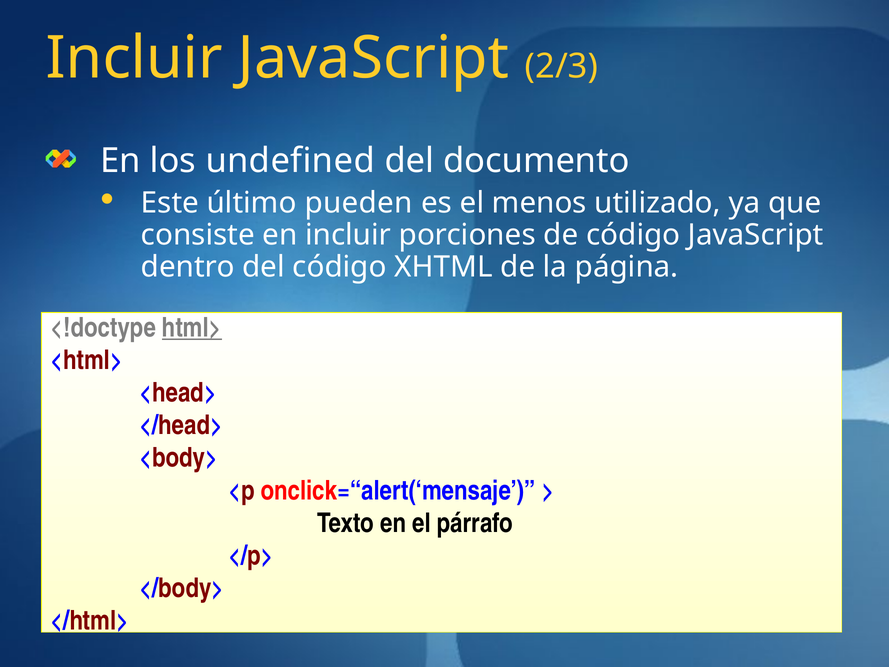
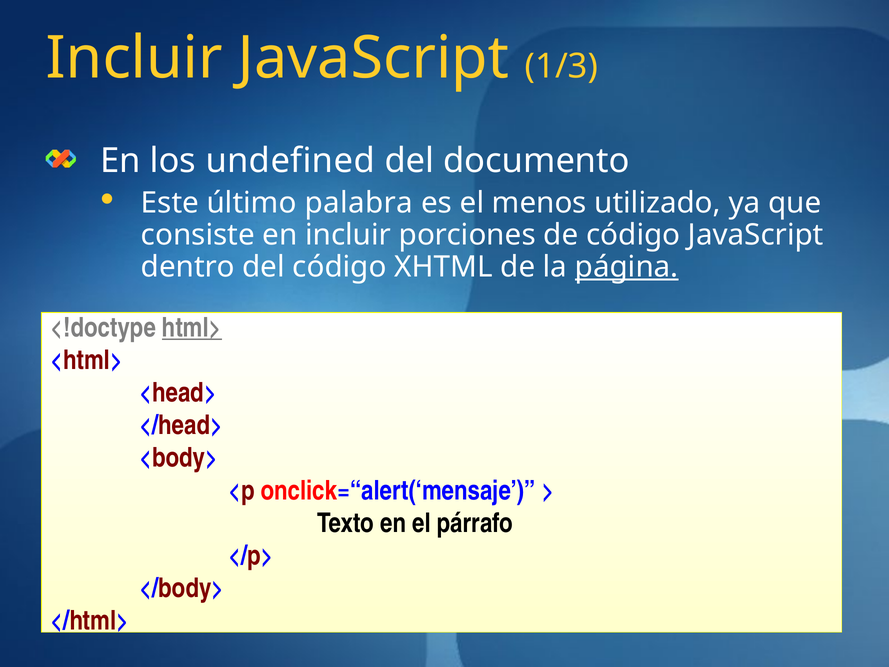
2/3: 2/3 -> 1/3
pueden: pueden -> palabra
página underline: none -> present
